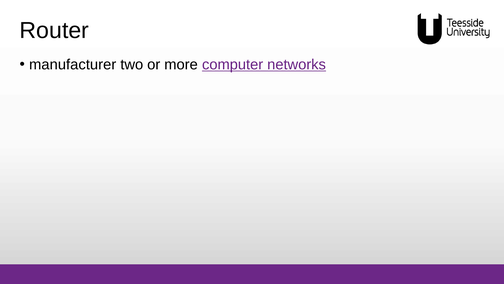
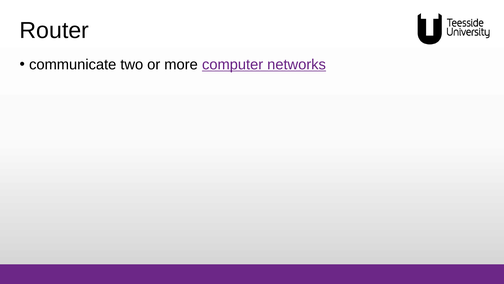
manufacturer: manufacturer -> communicate
